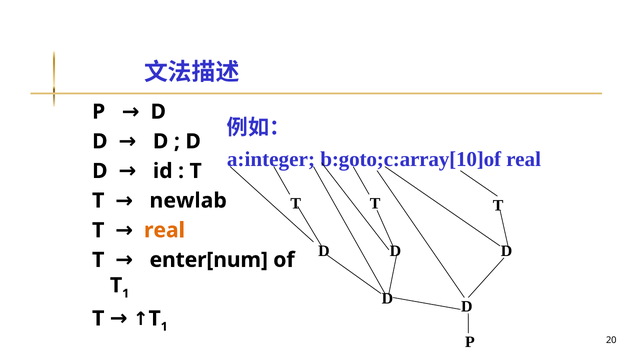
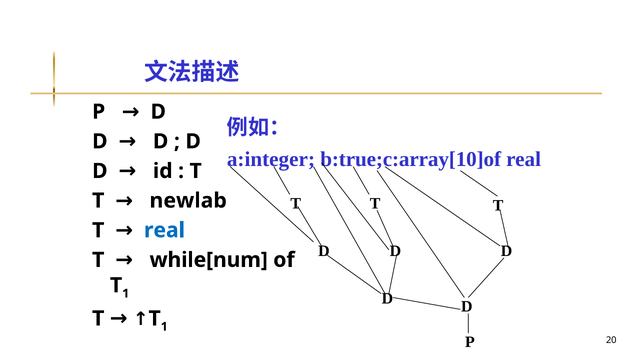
b:goto;c:array[10]of: b:goto;c:array[10]of -> b:true;c:array[10]of
real at (164, 230) colour: orange -> blue
enter[num: enter[num -> while[num
